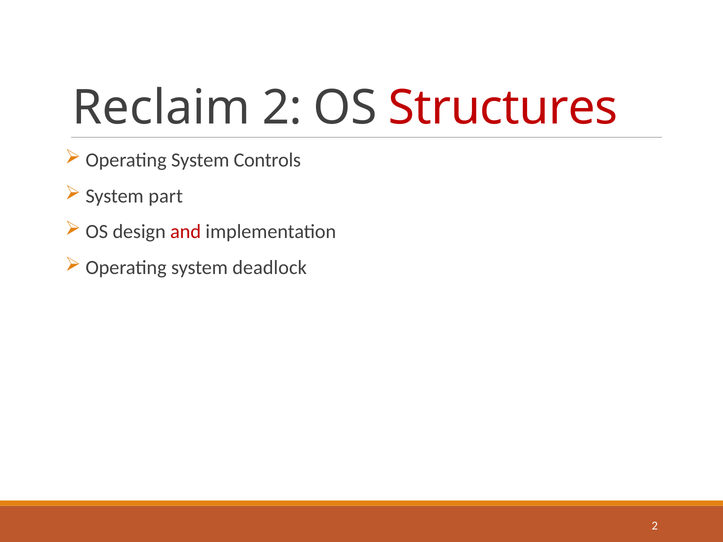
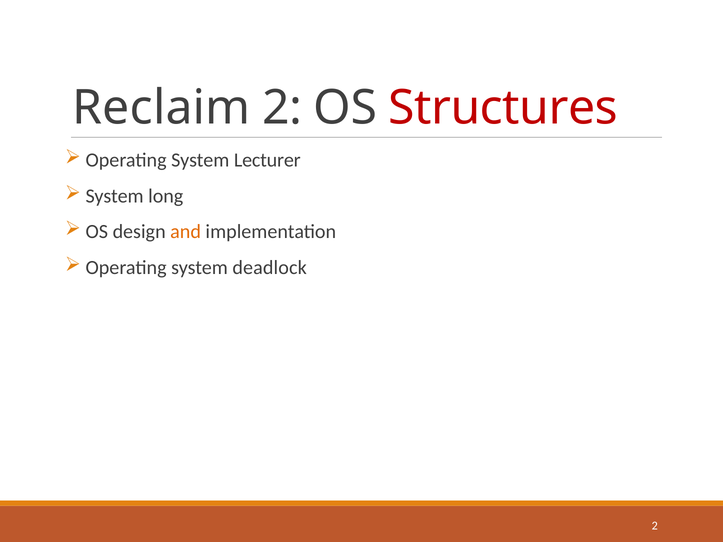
Controls: Controls -> Lecturer
part: part -> long
and colour: red -> orange
